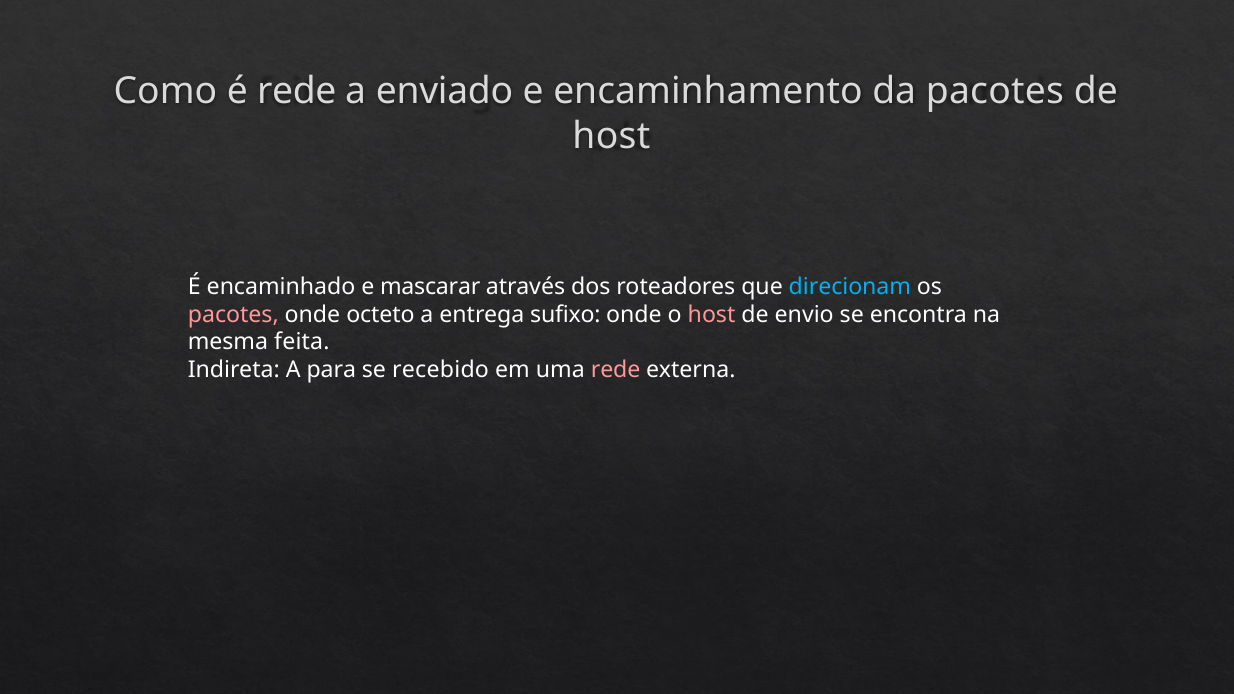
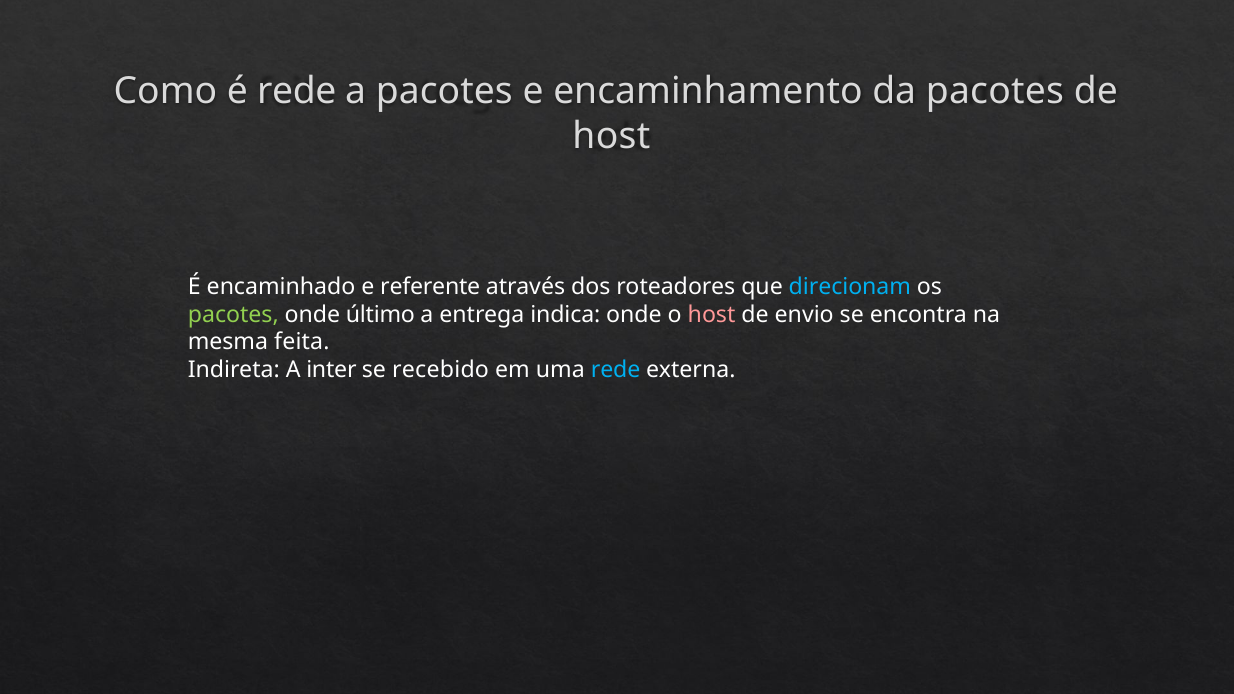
a enviado: enviado -> pacotes
mascarar: mascarar -> referente
pacotes at (233, 315) colour: pink -> light green
octeto: octeto -> último
sufixo: sufixo -> indica
para: para -> inter
rede at (616, 370) colour: pink -> light blue
